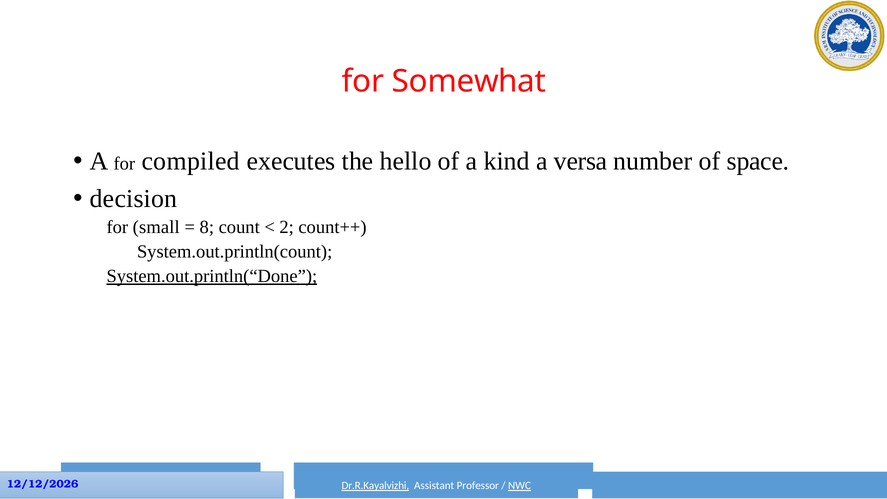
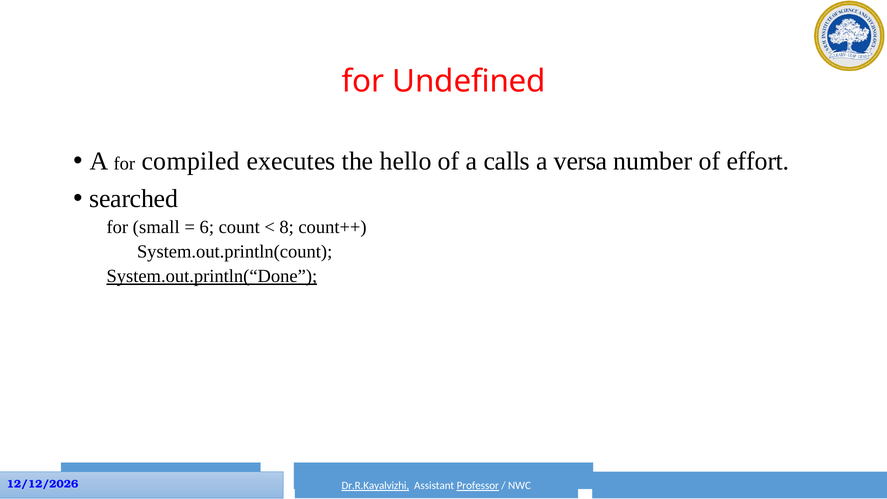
Somewhat: Somewhat -> Undefined
kind: kind -> calls
space: space -> effort
decision: decision -> searched
8: 8 -> 6
2: 2 -> 8
Professor at (478, 486) underline: none -> present
NWC underline: present -> none
